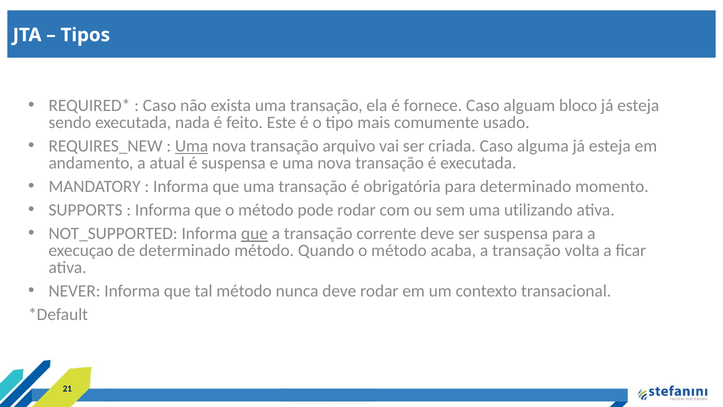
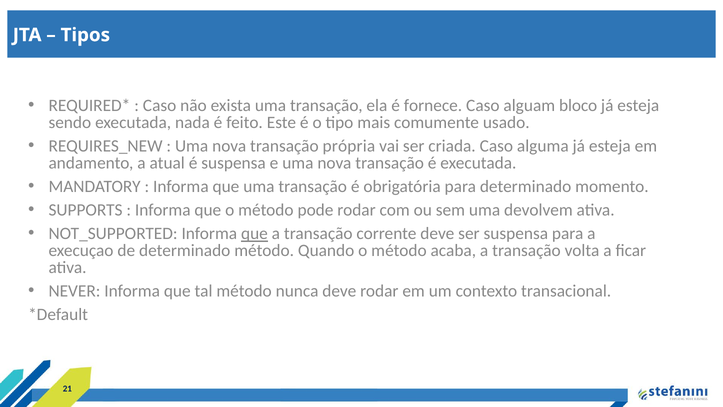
Uma at (192, 146) underline: present -> none
arquivo: arquivo -> própria
utilizando: utilizando -> devolvem
